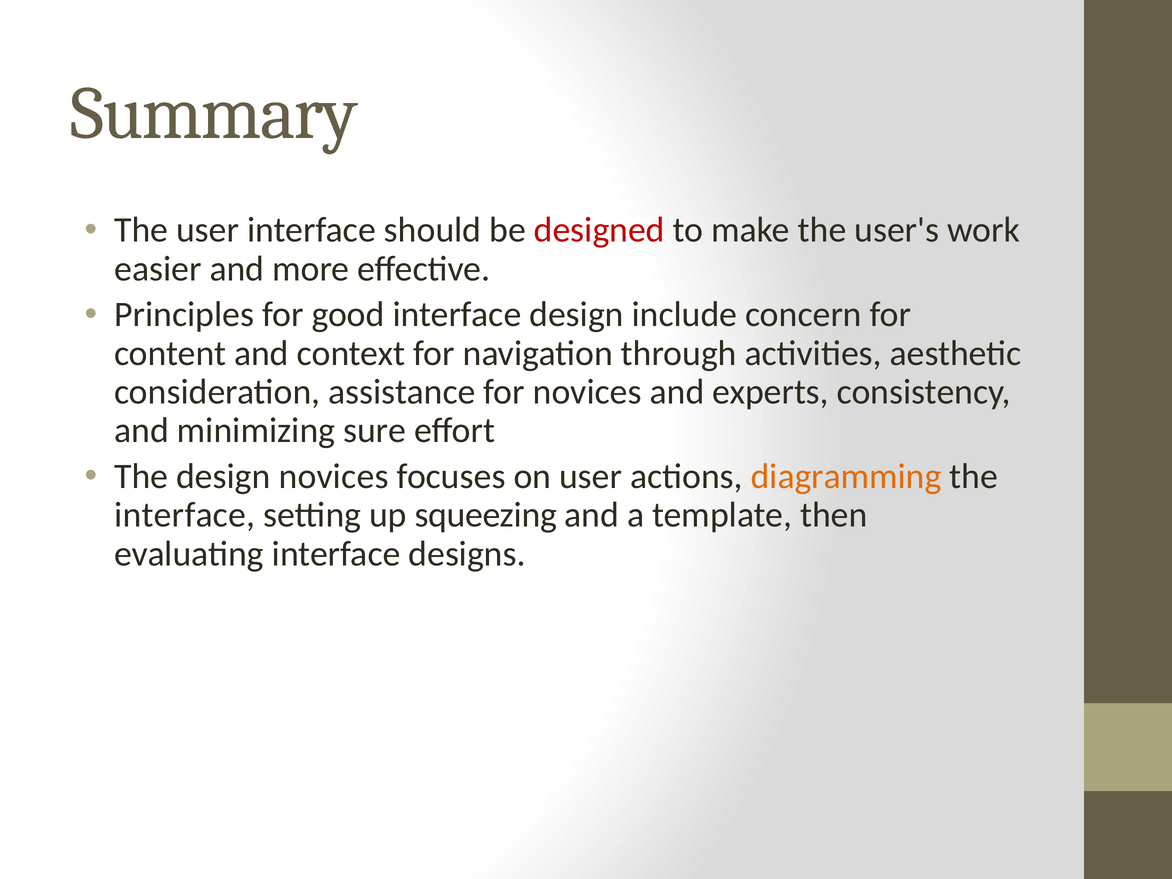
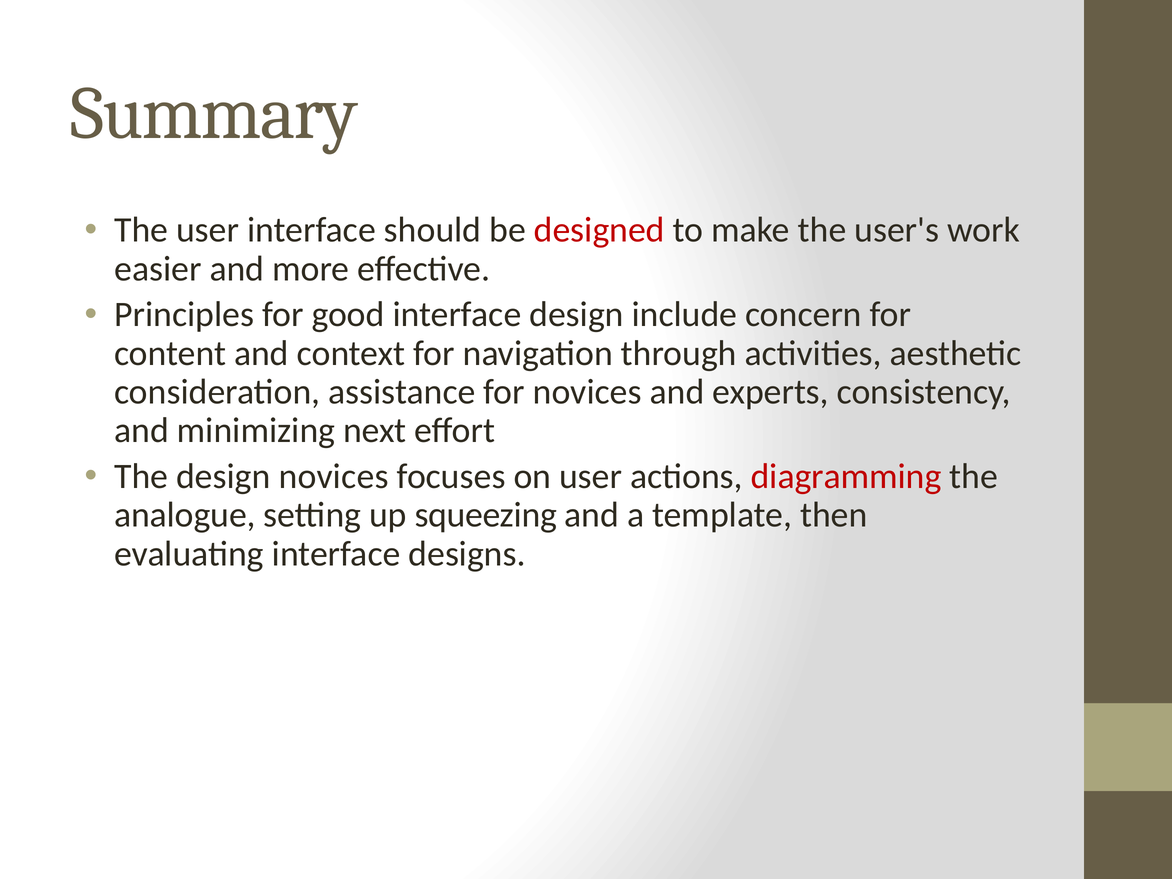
sure: sure -> next
diagramming colour: orange -> red
interface at (185, 515): interface -> analogue
